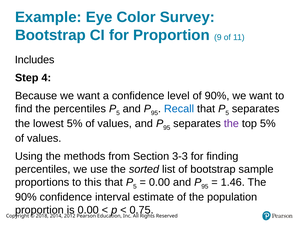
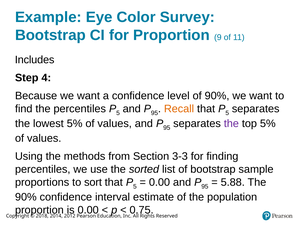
Recall colour: blue -> orange
this: this -> sort
1.46: 1.46 -> 5.88
